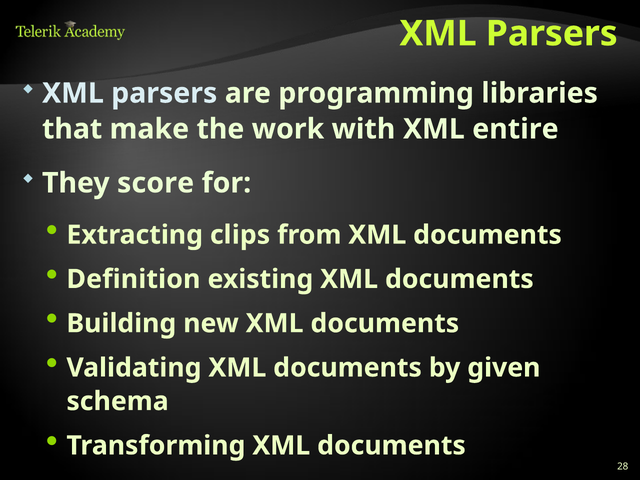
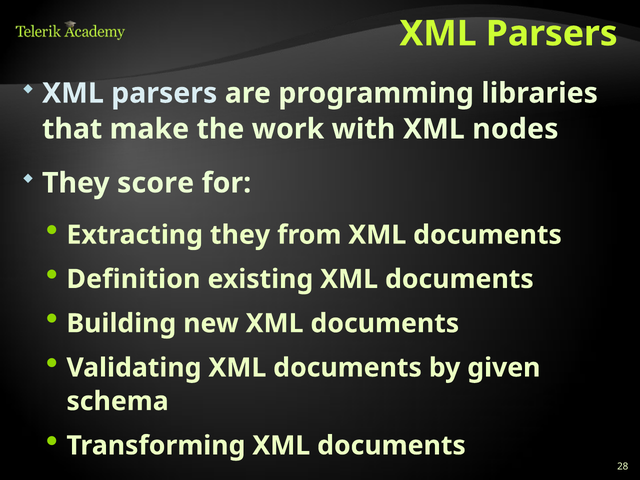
entire: entire -> nodes
Extracting clips: clips -> they
